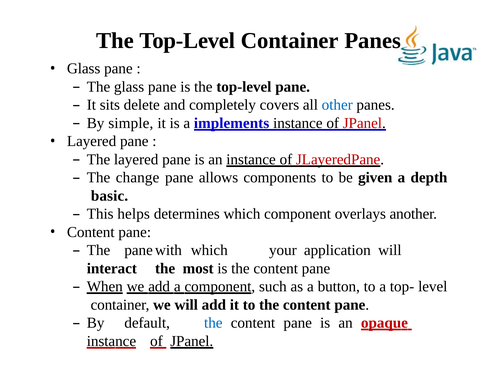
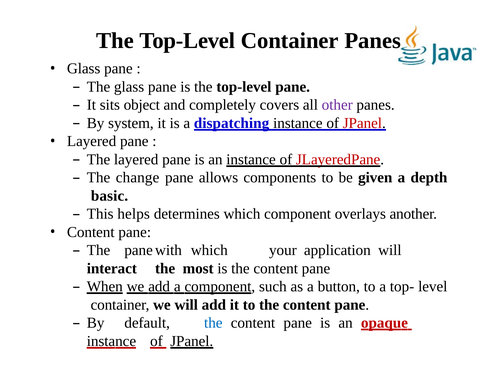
delete: delete -> object
other colour: blue -> purple
simple: simple -> system
implements: implements -> dispatching
